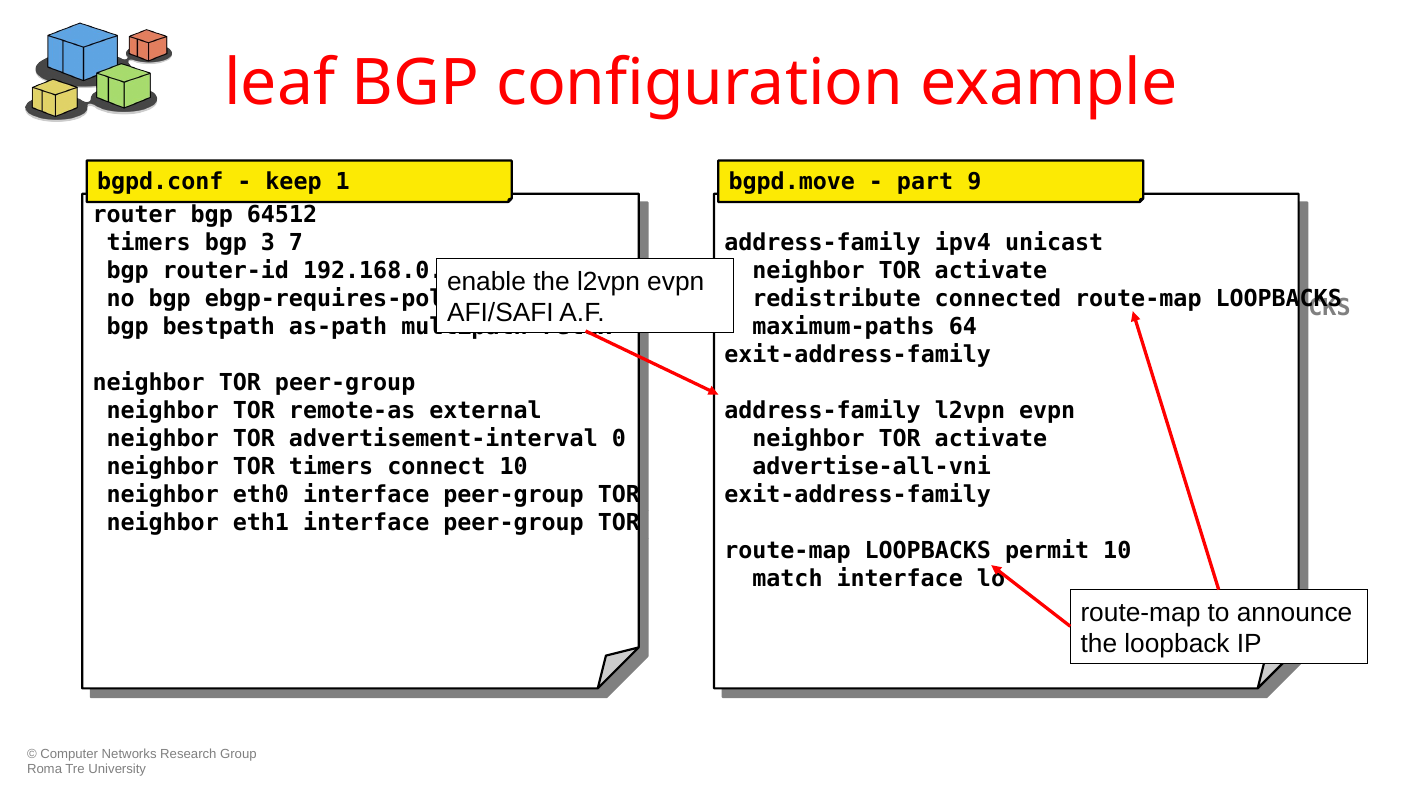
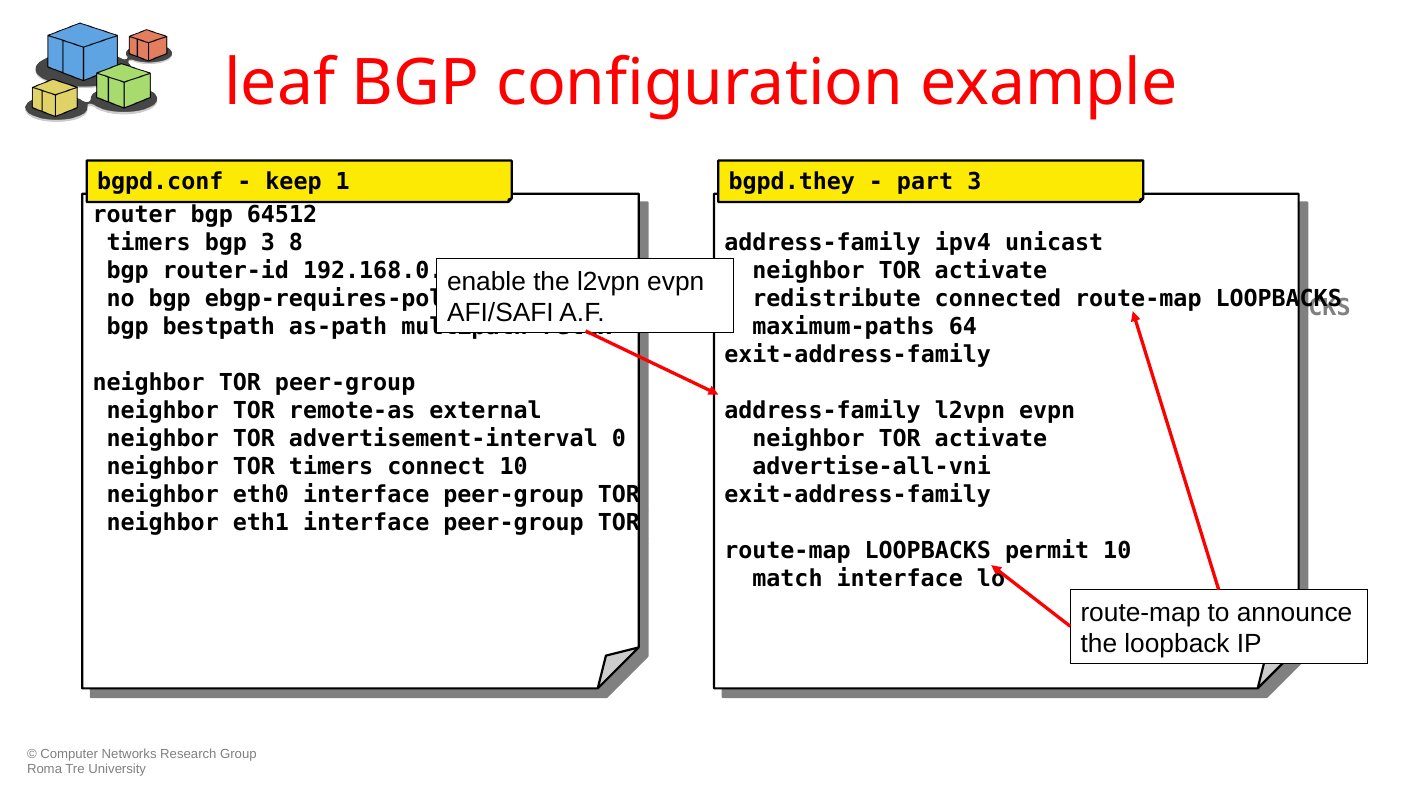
bgpd.move: bgpd.move -> bgpd.they
part 9: 9 -> 3
7: 7 -> 8
